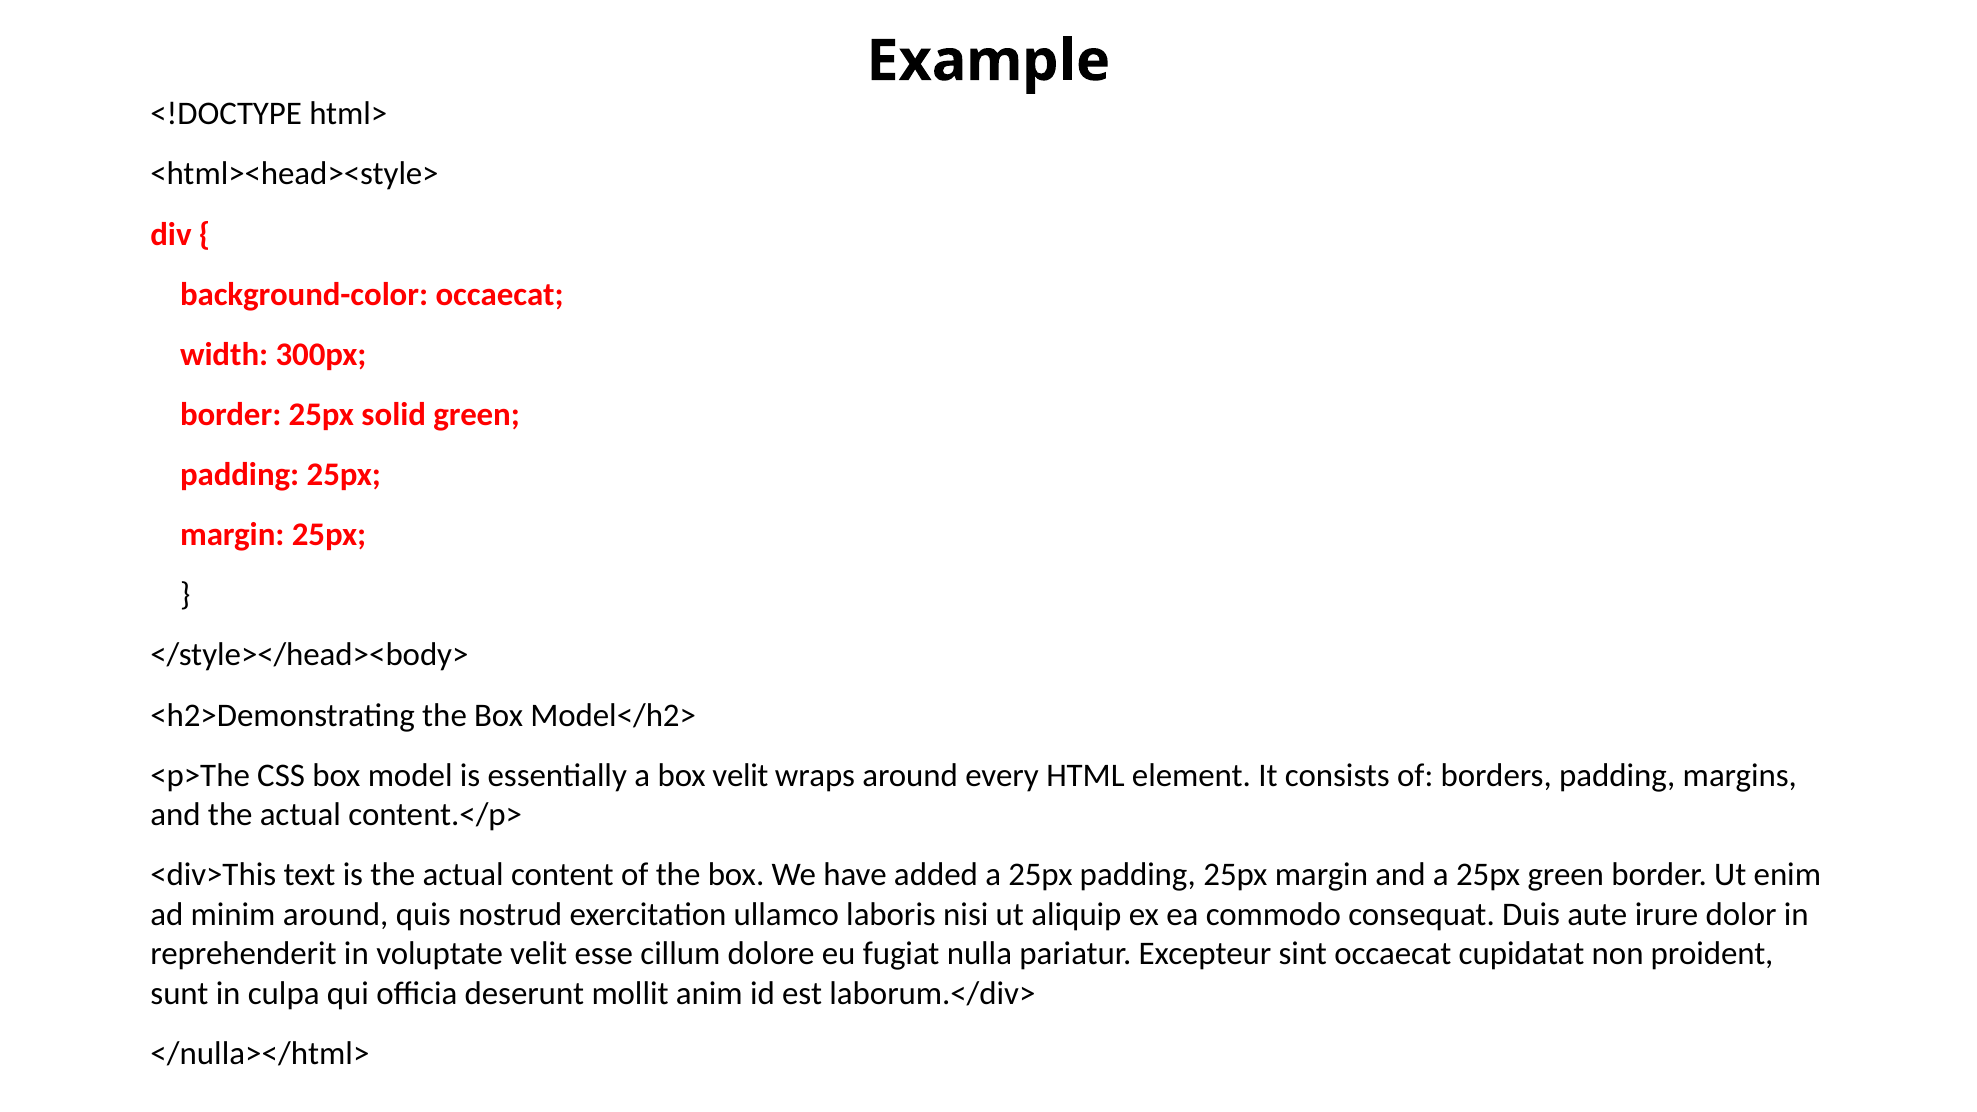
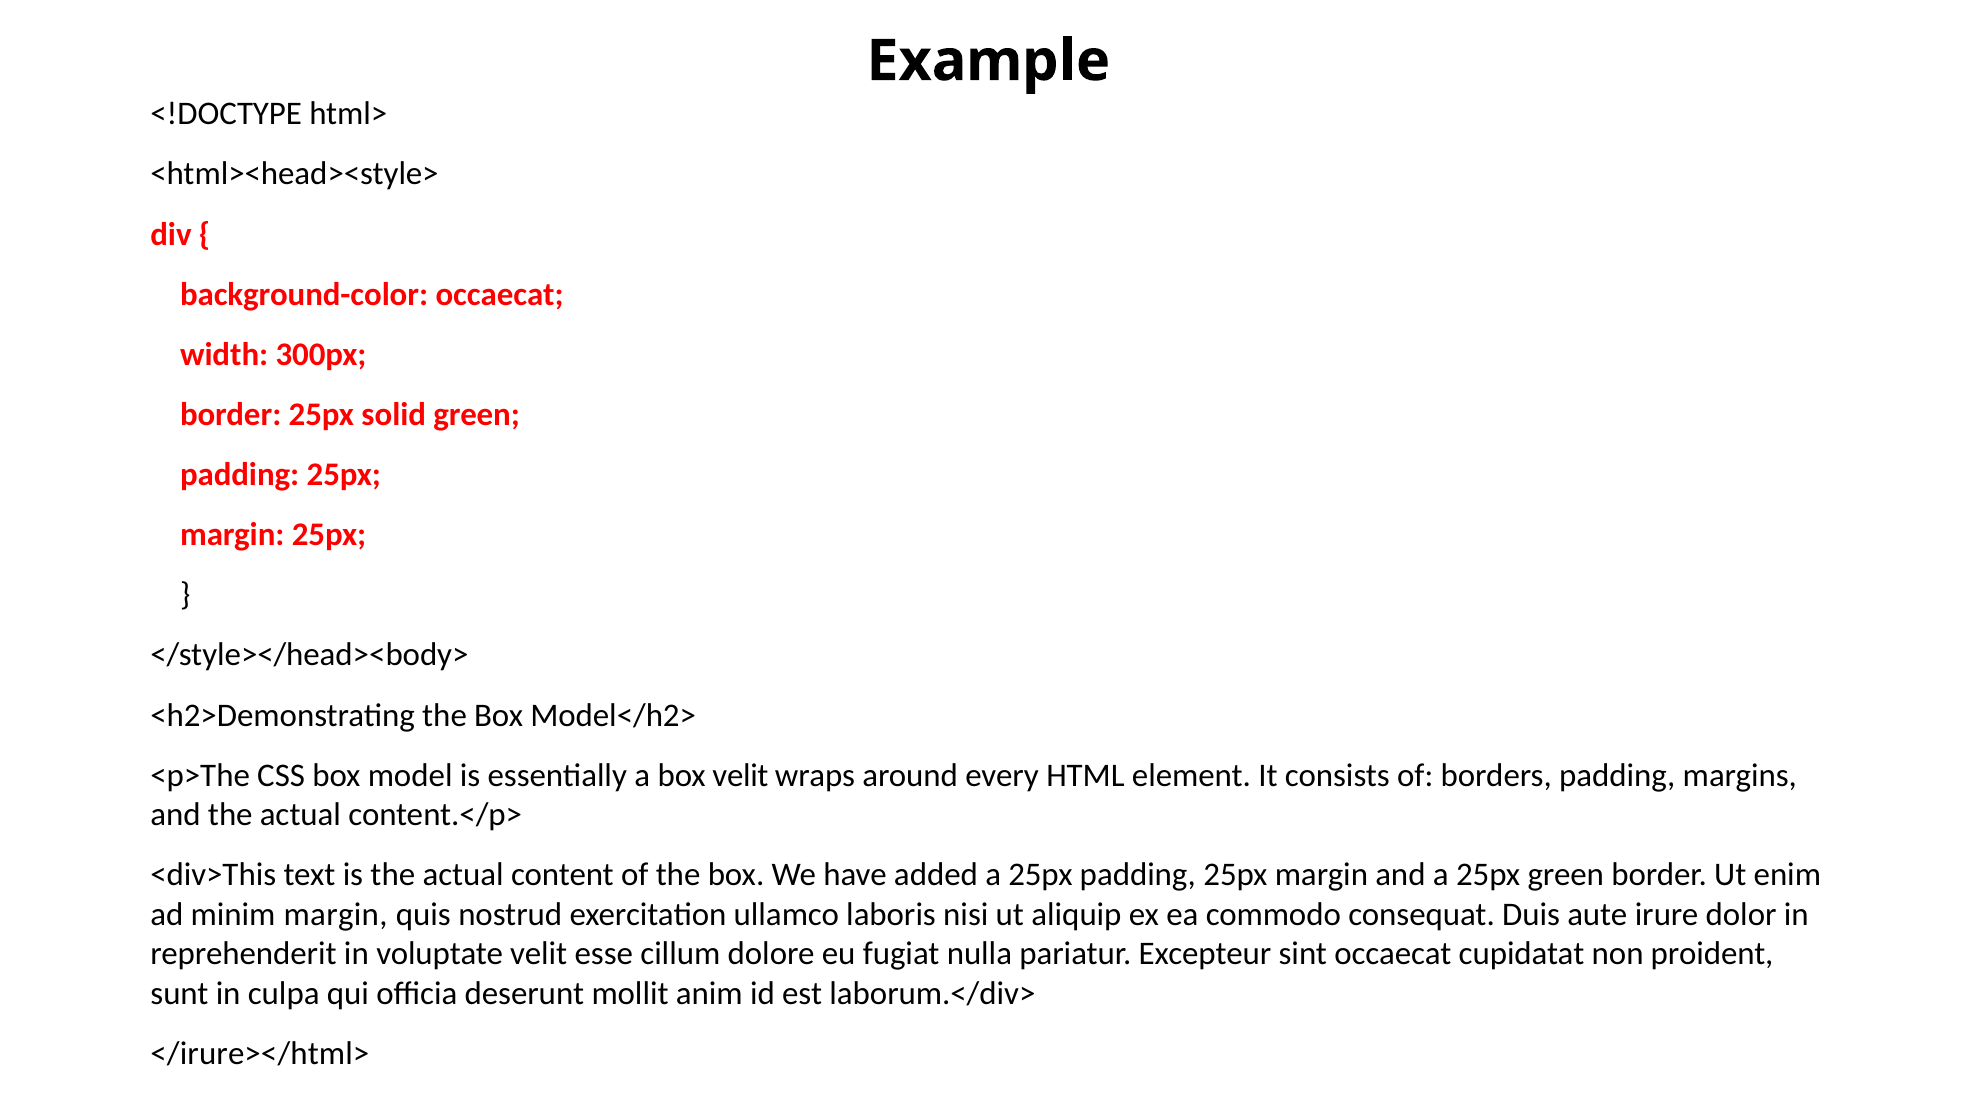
minim around: around -> margin
</nulla></html>: </nulla></html> -> </irure></html>
